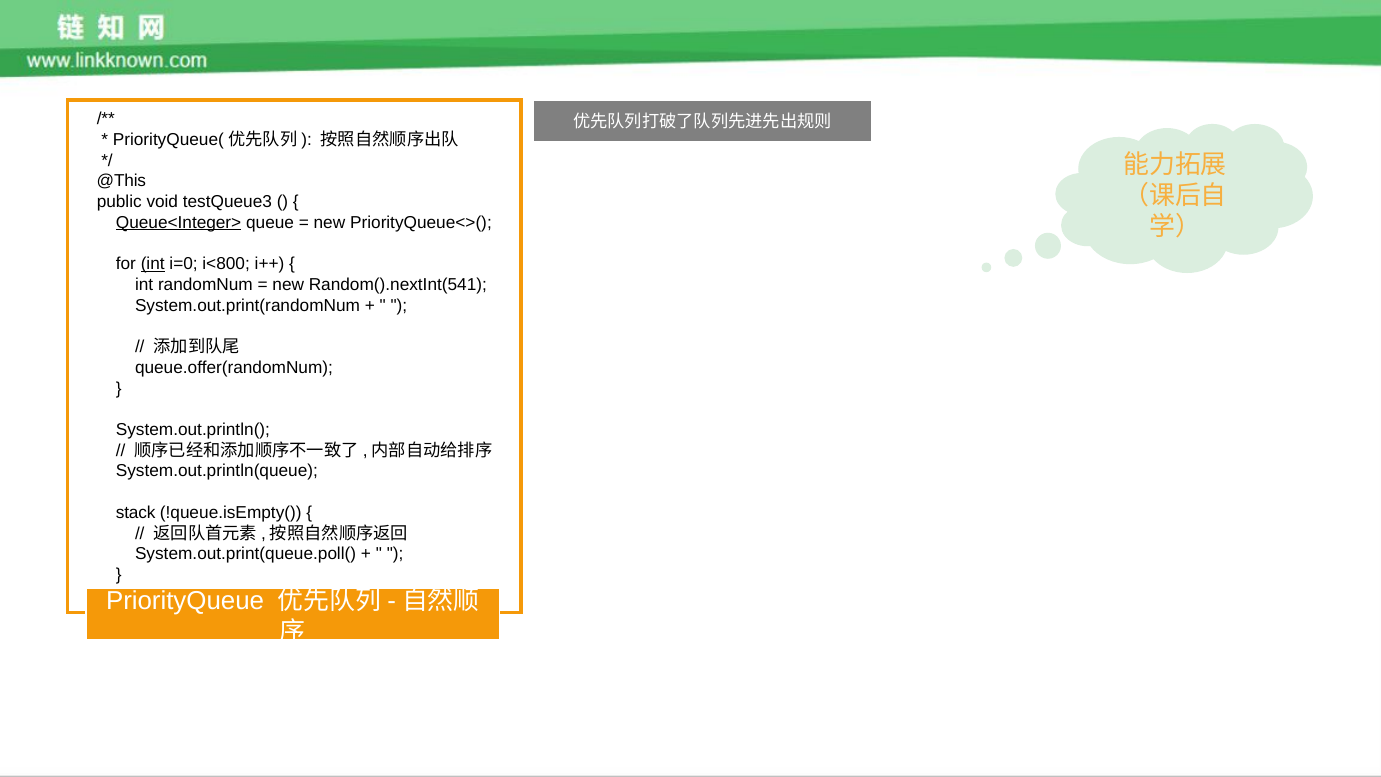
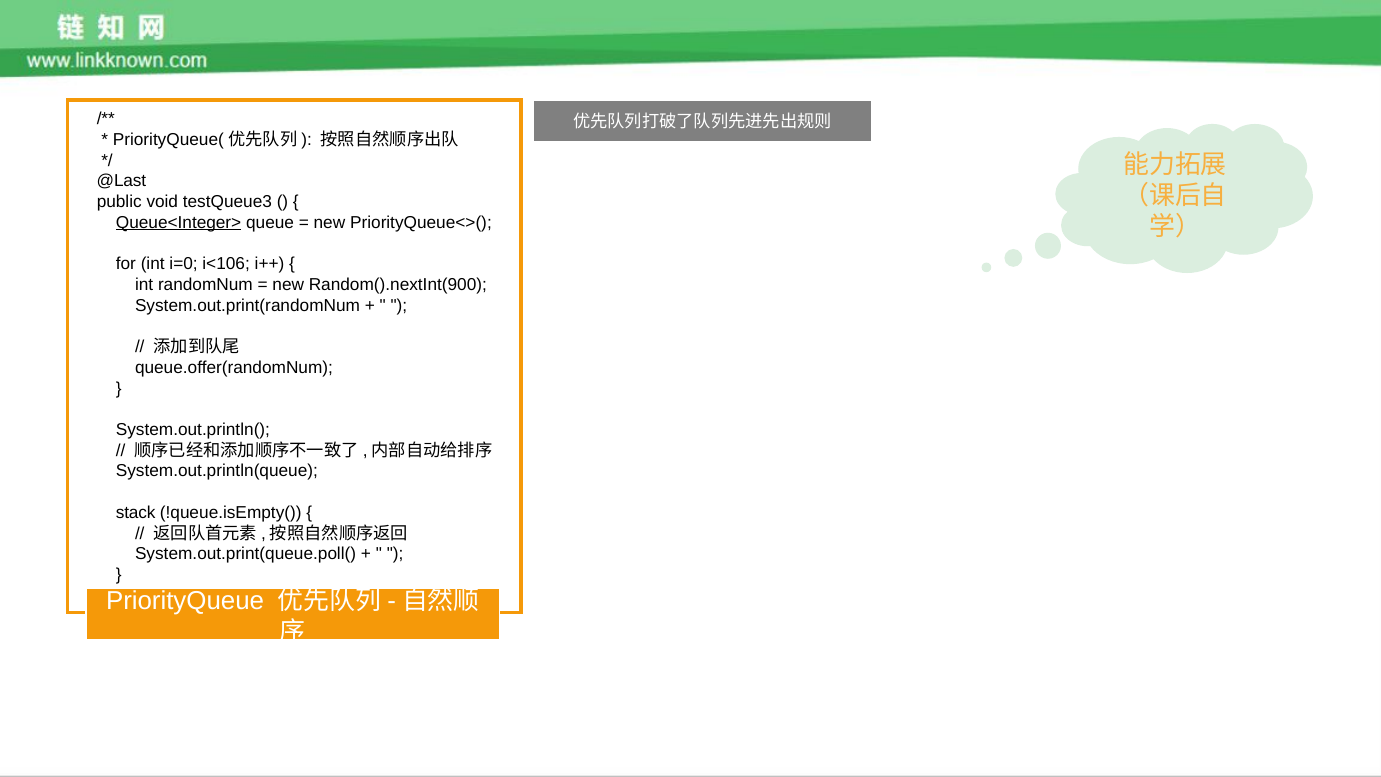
@This: @This -> @Last
int at (153, 264) underline: present -> none
i<800: i<800 -> i<106
Random().nextInt(541: Random().nextInt(541 -> Random().nextInt(900
